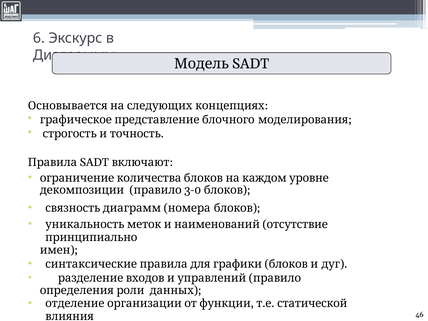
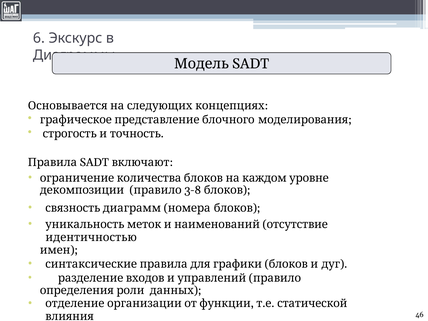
3-0: 3-0 -> 3-8
принципиально: принципиально -> идентичностью
